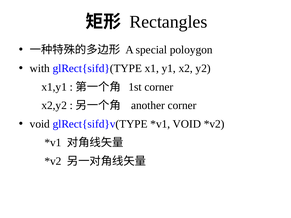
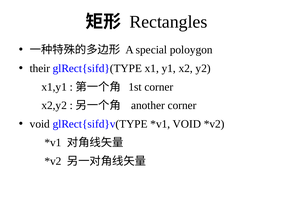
with: with -> their
